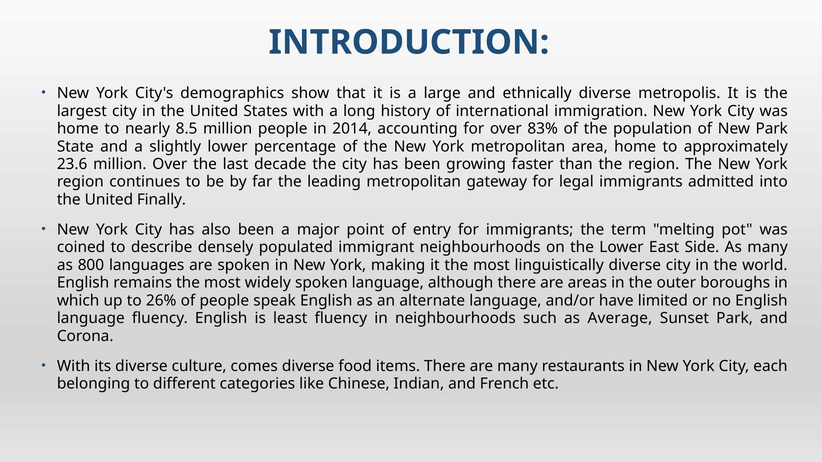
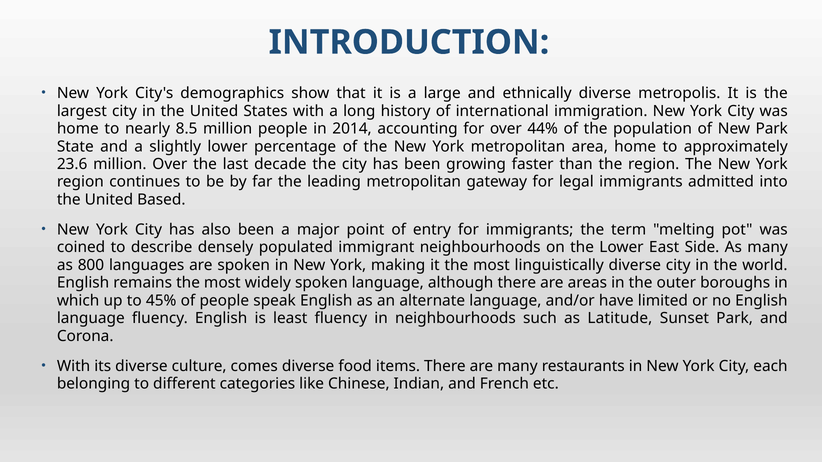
83%: 83% -> 44%
Finally: Finally -> Based
26%: 26% -> 45%
Average: Average -> Latitude
